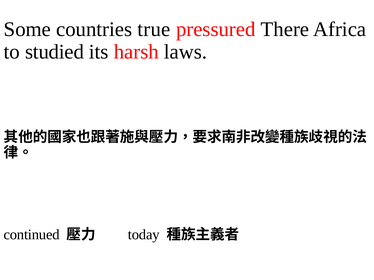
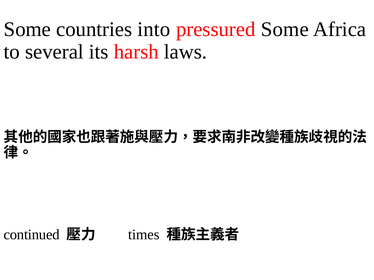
true: true -> into
pressured There: There -> Some
studied: studied -> several
today: today -> times
